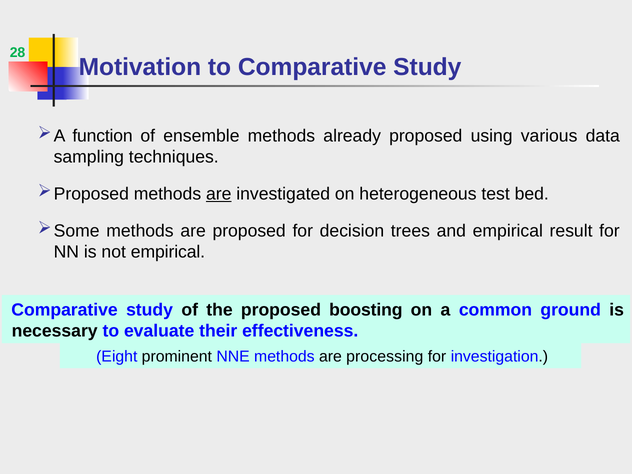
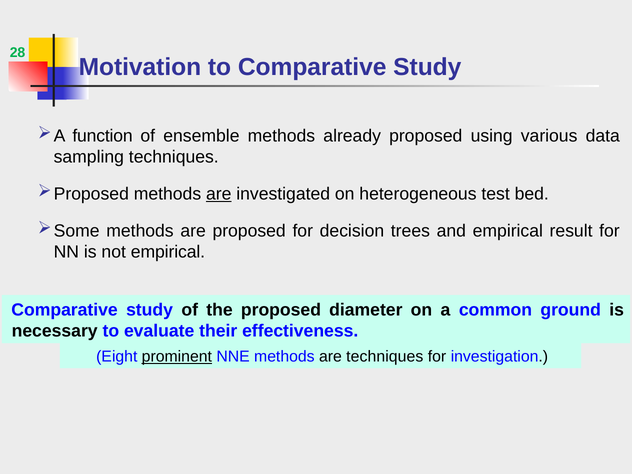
boosting: boosting -> diameter
prominent underline: none -> present
are processing: processing -> techniques
